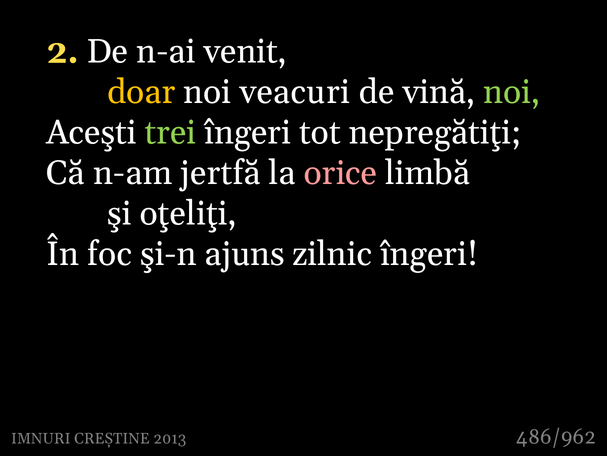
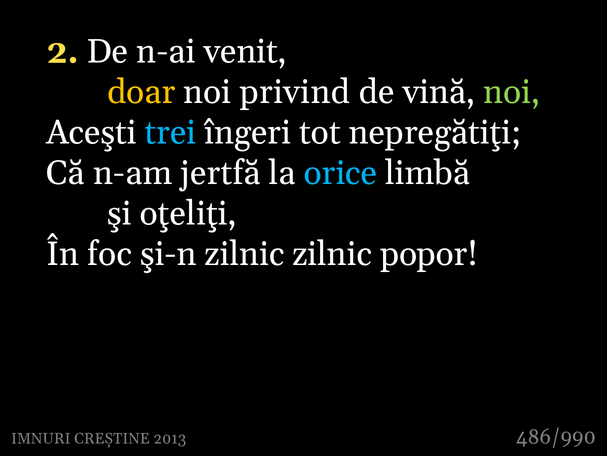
veacuri: veacuri -> privind
trei colour: light green -> light blue
orice colour: pink -> light blue
şi-n ajuns: ajuns -> zilnic
zilnic îngeri: îngeri -> popor
486/962: 486/962 -> 486/990
